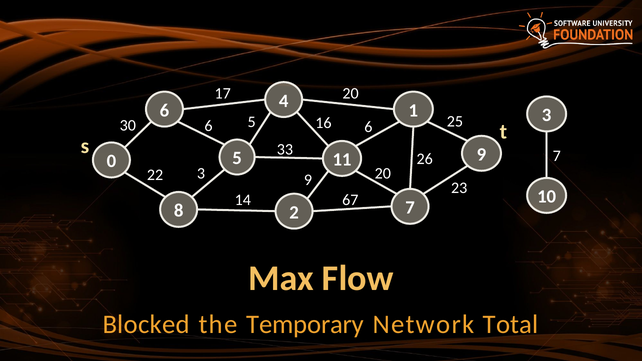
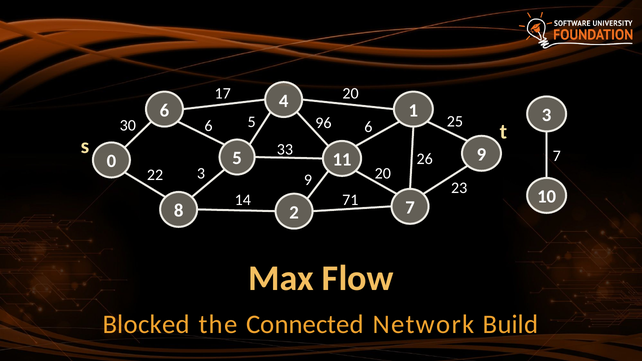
16: 16 -> 96
67: 67 -> 71
Temporary: Temporary -> Connected
Total: Total -> Build
